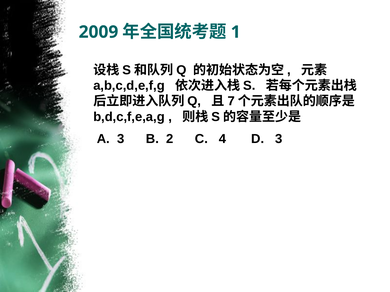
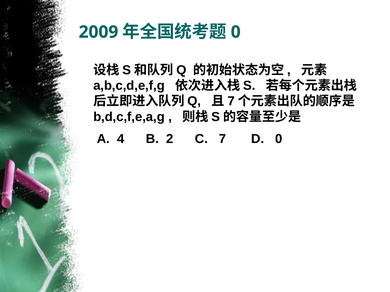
1 at (236, 32): 1 -> 0
A 3: 3 -> 4
4: 4 -> 7
D 3: 3 -> 0
